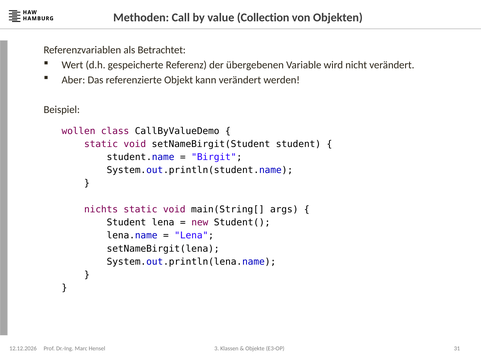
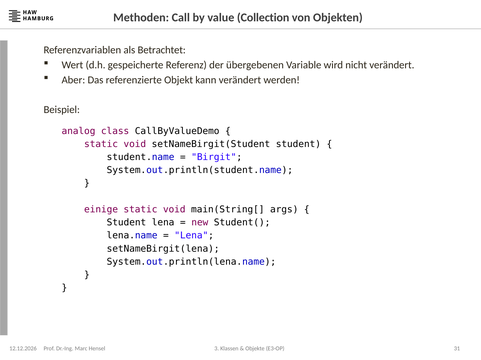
wollen: wollen -> analog
nichts: nichts -> einige
